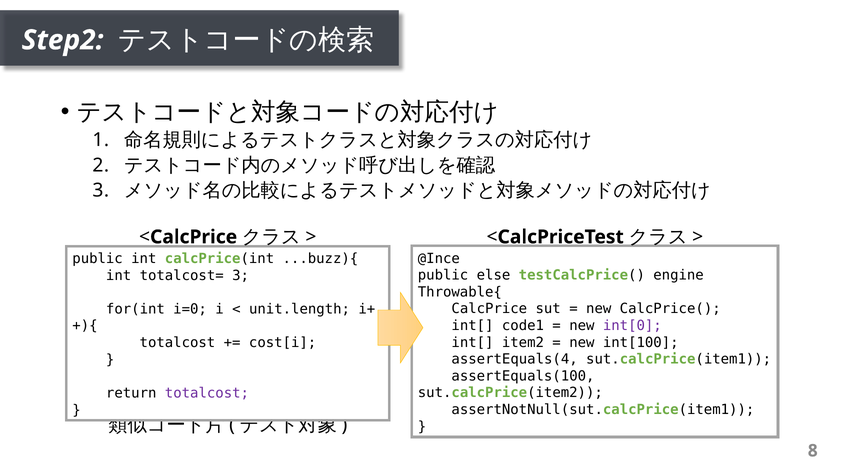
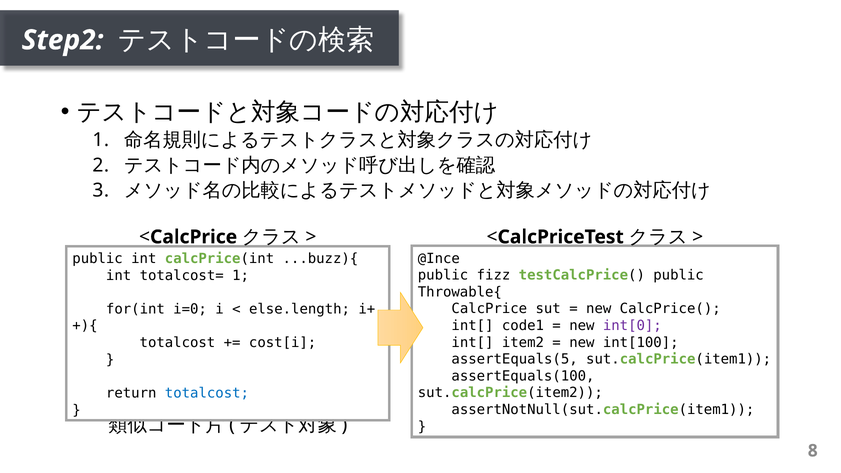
else: else -> fizz
testCalcPrice( engine: engine -> public
totalcost= 3: 3 -> 1
unit.length: unit.length -> else.length
assertEquals(4: assertEquals(4 -> assertEquals(5
totalcost at (207, 393) colour: purple -> blue
